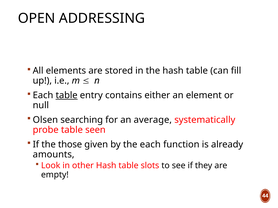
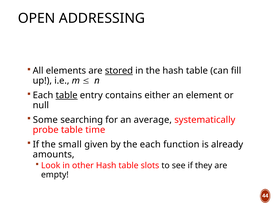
stored underline: none -> present
Olsen: Olsen -> Some
seen: seen -> time
those: those -> small
